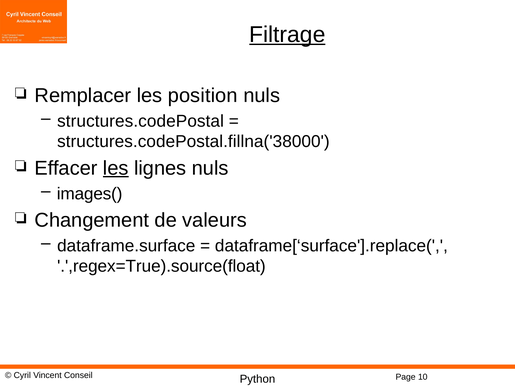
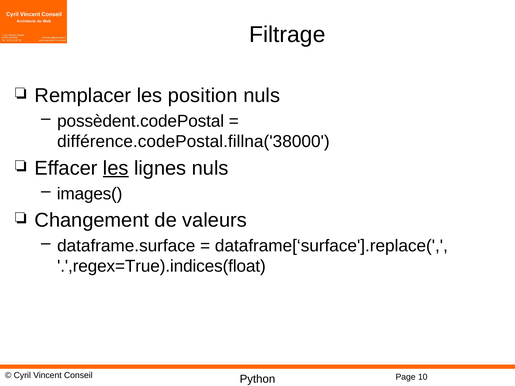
Filtrage underline: present -> none
structures.codePostal: structures.codePostal -> possèdent.codePostal
structures.codePostal.fillna('38000: structures.codePostal.fillna('38000 -> différence.codePostal.fillna('38000
.',regex=True).source(float: .',regex=True).source(float -> .',regex=True).indices(float
